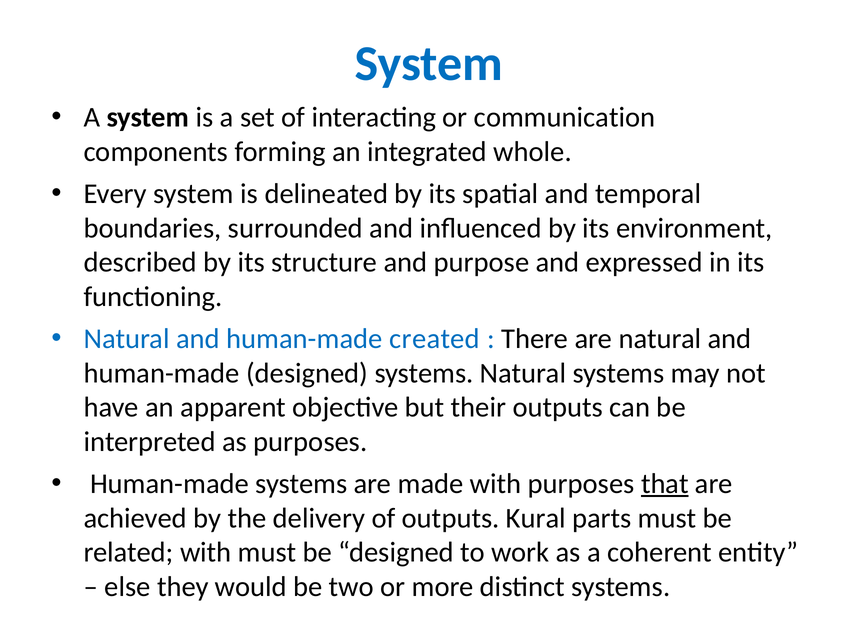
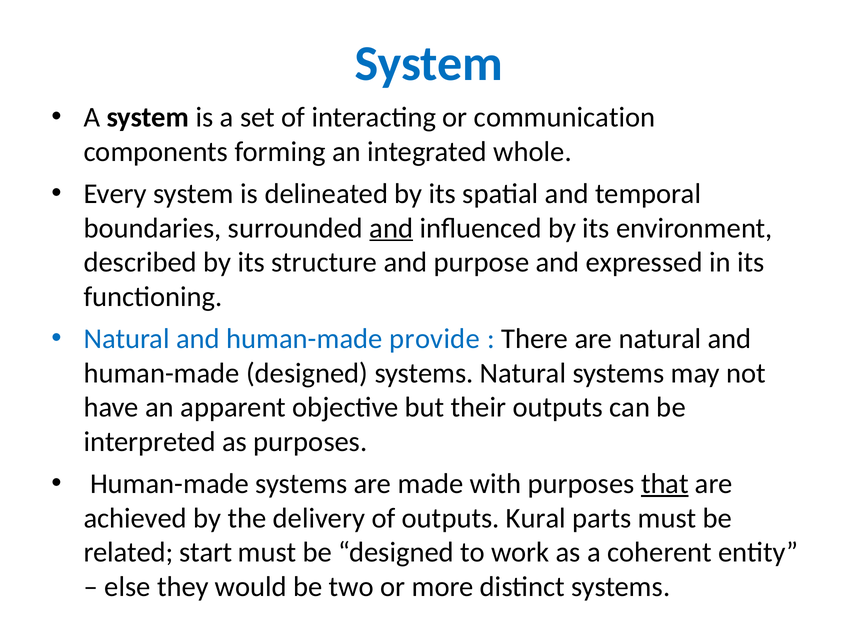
and at (391, 228) underline: none -> present
created: created -> provide
related with: with -> start
